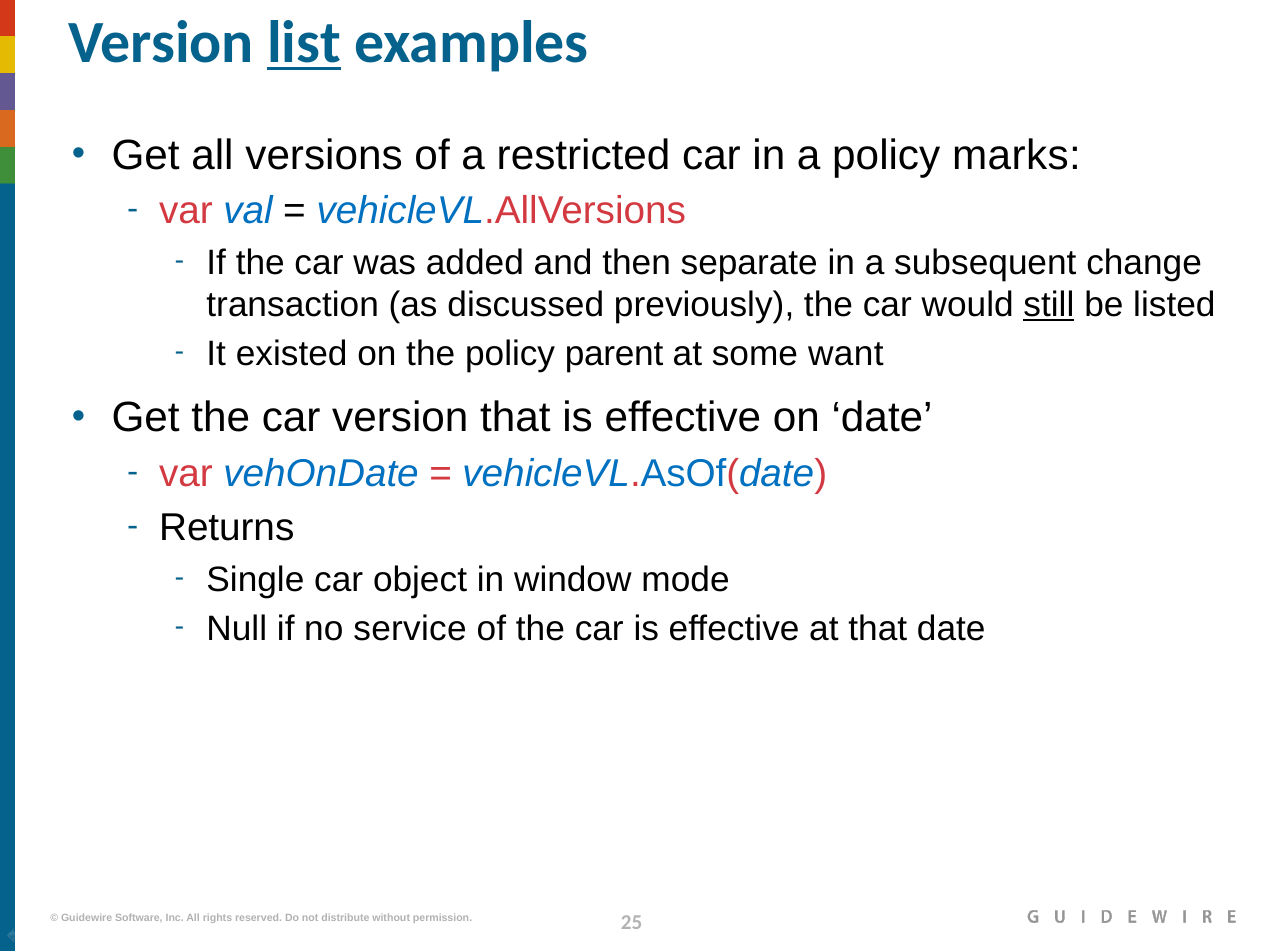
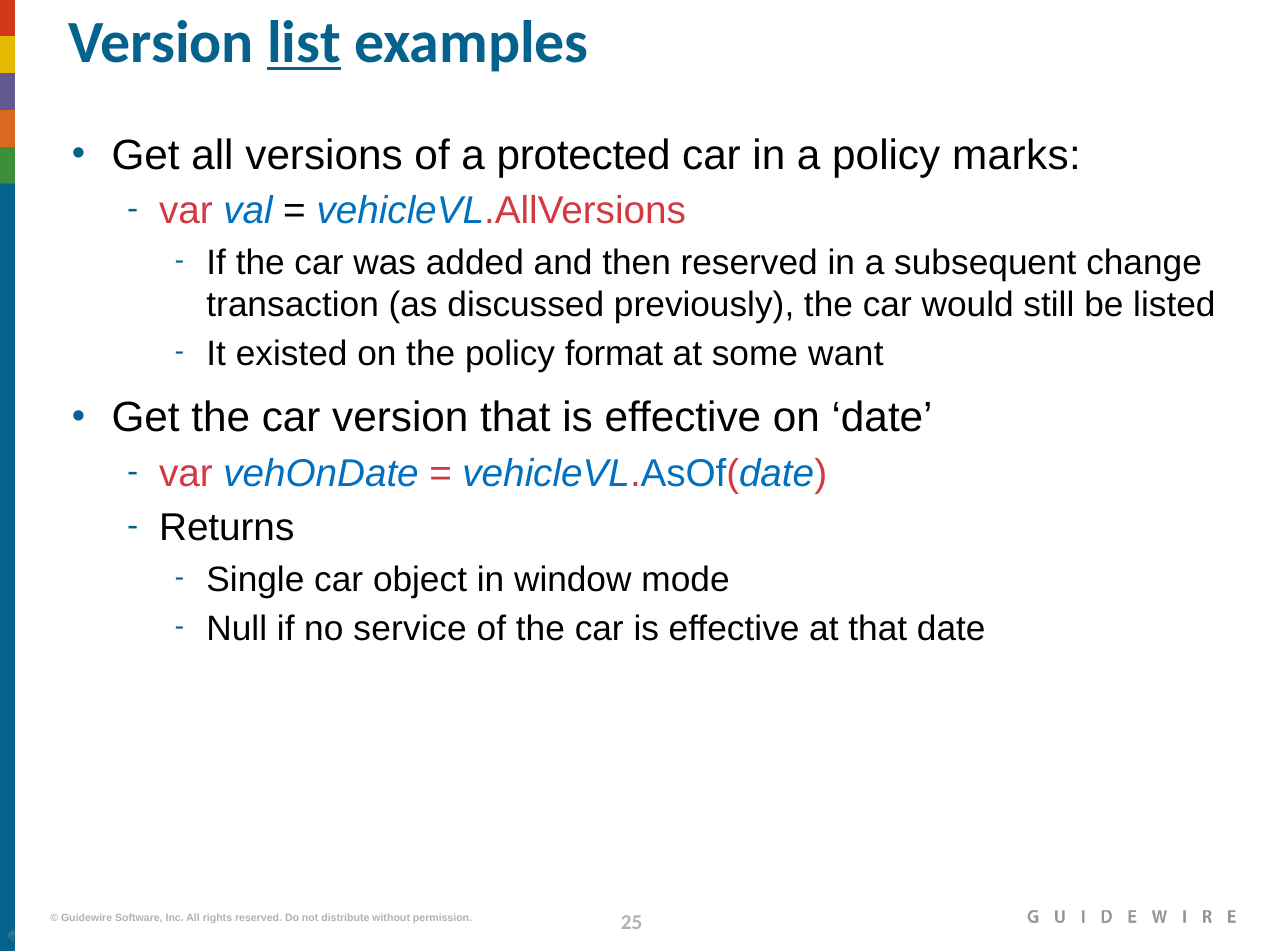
restricted: restricted -> protected
then separate: separate -> reserved
still underline: present -> none
parent: parent -> format
